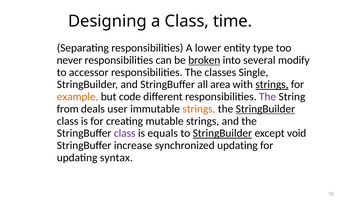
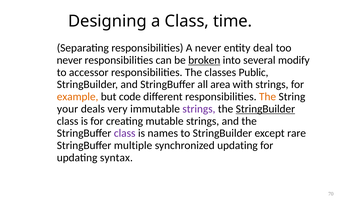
A lower: lower -> never
type: type -> deal
Single: Single -> Public
strings at (272, 85) underline: present -> none
The at (268, 97) colour: purple -> orange
from: from -> your
user: user -> very
strings at (199, 109) colour: orange -> purple
equals: equals -> names
StringBuilder at (222, 133) underline: present -> none
void: void -> rare
increase: increase -> multiple
